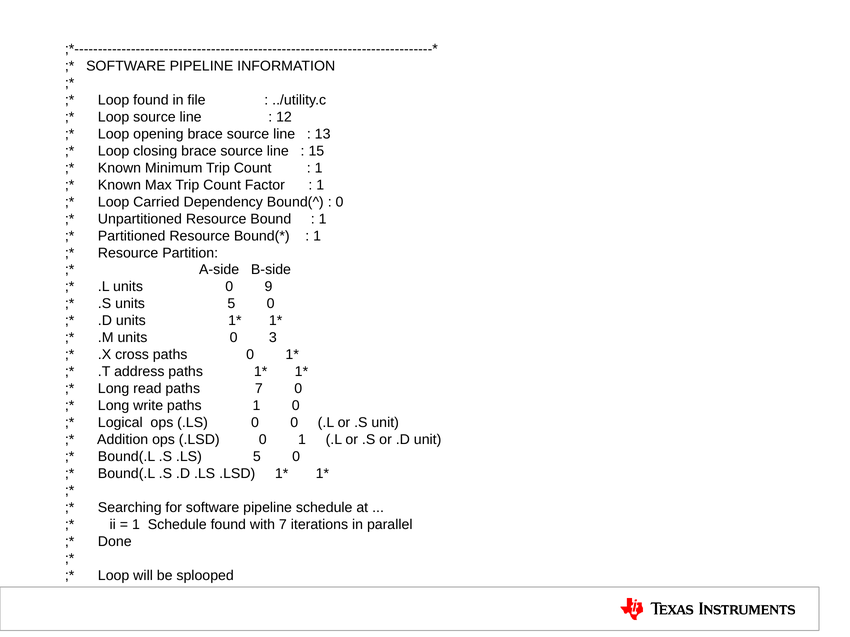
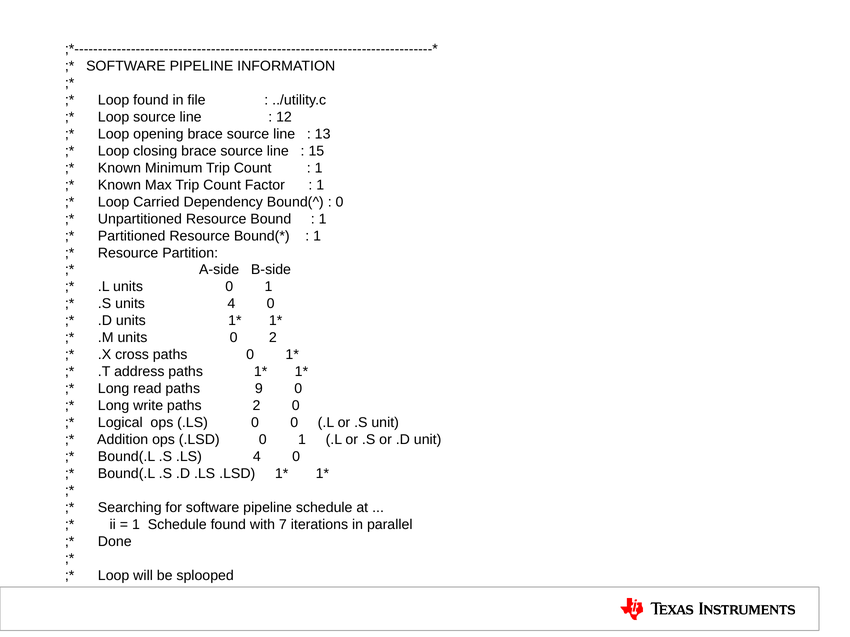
units 0 9: 9 -> 1
units 5: 5 -> 4
0 3: 3 -> 2
paths 7: 7 -> 9
paths 1: 1 -> 2
.LS 5: 5 -> 4
